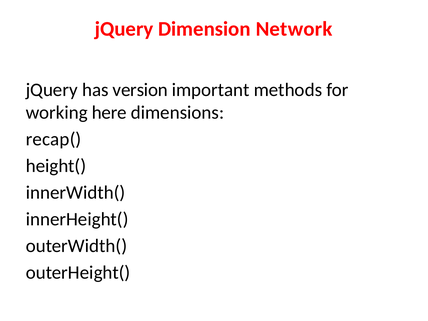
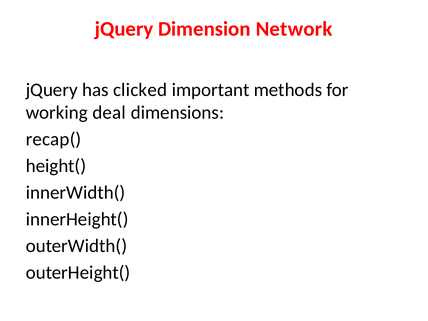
version: version -> clicked
here: here -> deal
